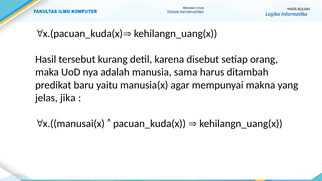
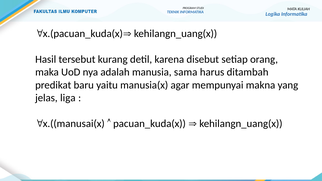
jika: jika -> liga
